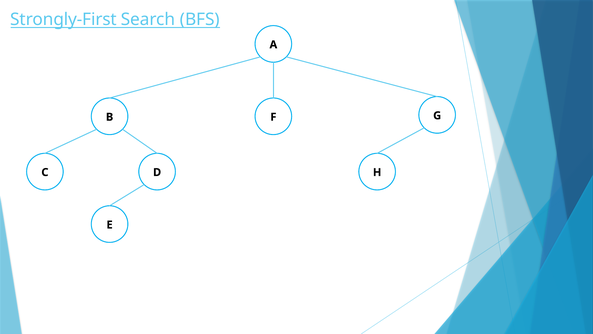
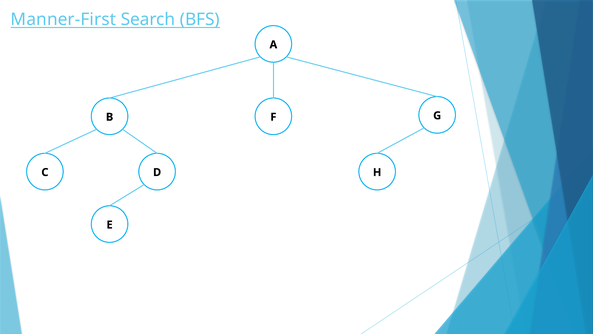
Strongly-First: Strongly-First -> Manner-First
